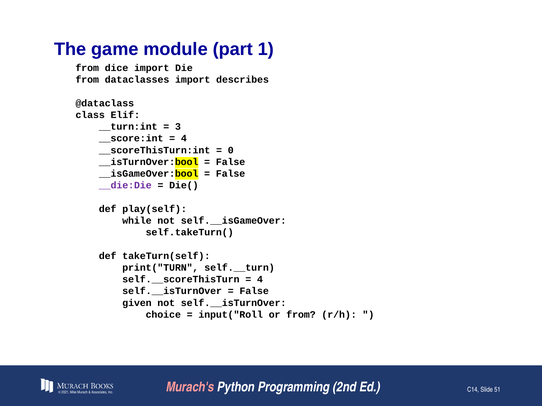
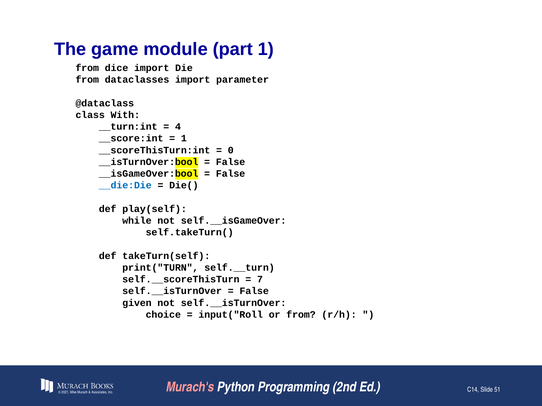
describes: describes -> parameter
Elif: Elif -> With
3: 3 -> 4
4 at (184, 139): 4 -> 1
__die:Die colour: purple -> blue
4 at (260, 280): 4 -> 7
